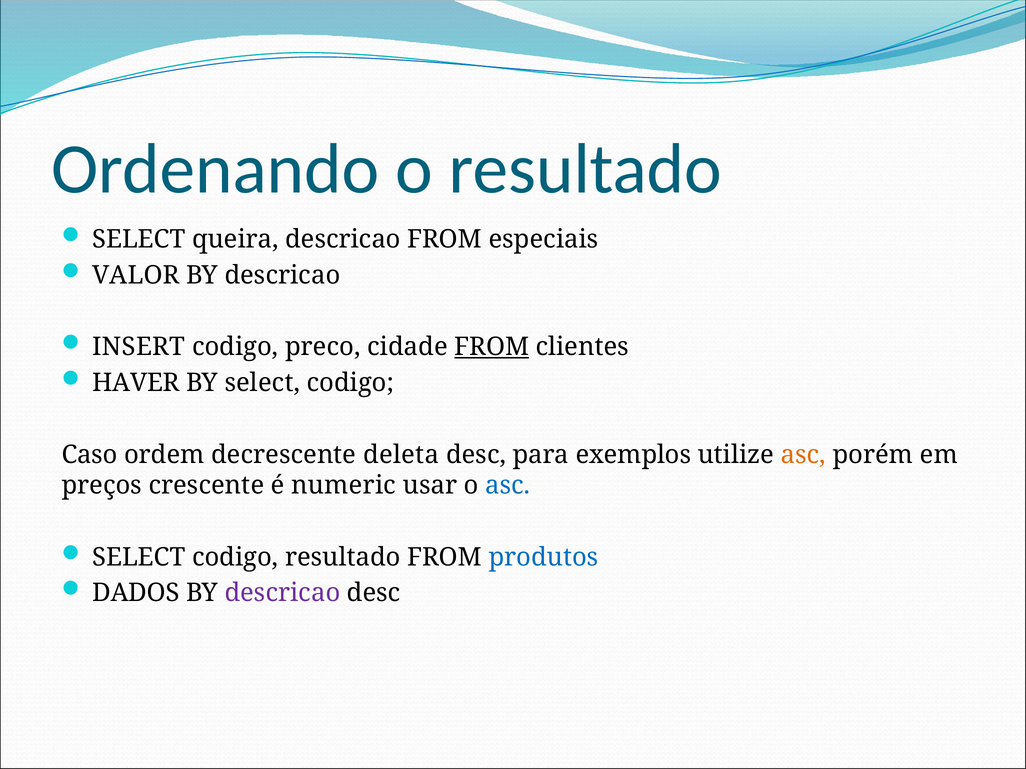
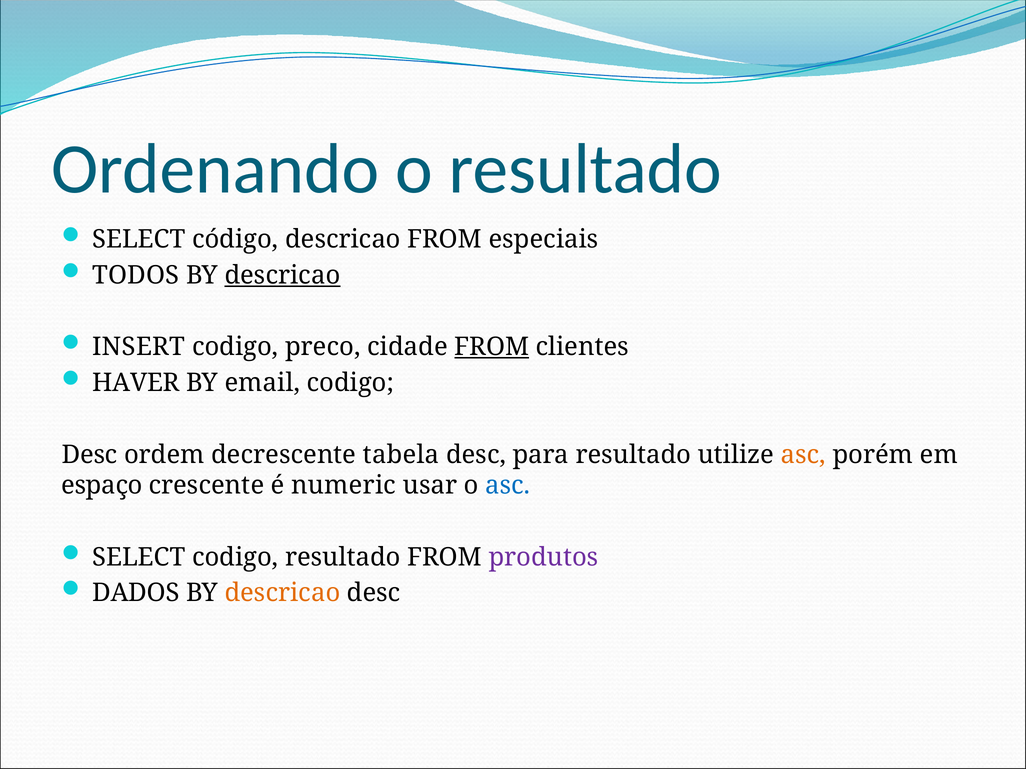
queira: queira -> código
VALOR: VALOR -> TODOS
descricao at (282, 275) underline: none -> present
BY select: select -> email
Caso at (90, 455): Caso -> Desc
deleta: deleta -> tabela
para exemplos: exemplos -> resultado
preços: preços -> espaço
produtos colour: blue -> purple
descricao at (282, 593) colour: purple -> orange
